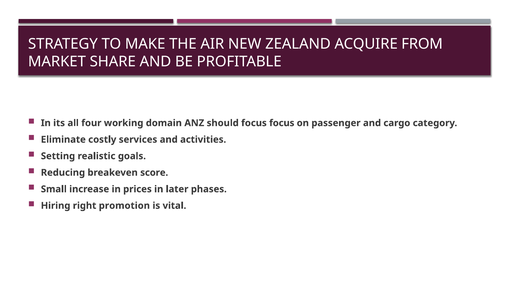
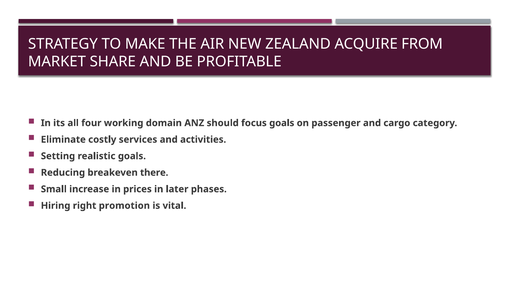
focus focus: focus -> goals
score: score -> there
